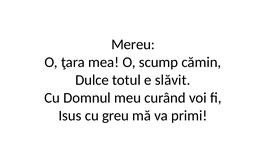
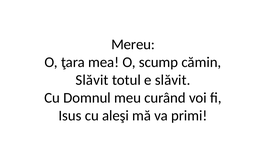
Dulce at (92, 80): Dulce -> Slăvit
greu: greu -> aleşi
